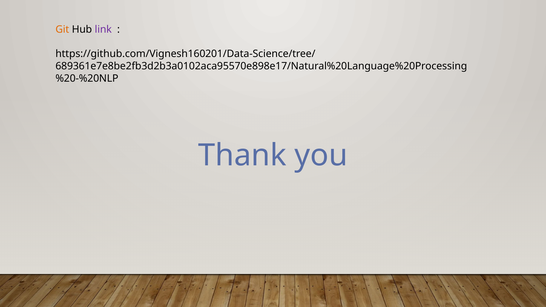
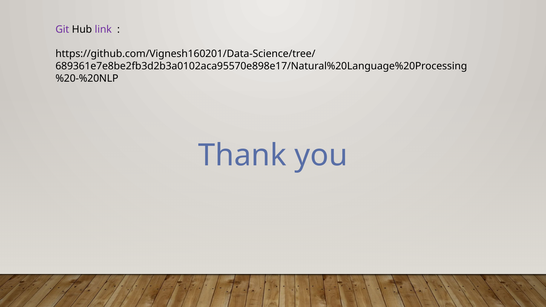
Git colour: orange -> purple
